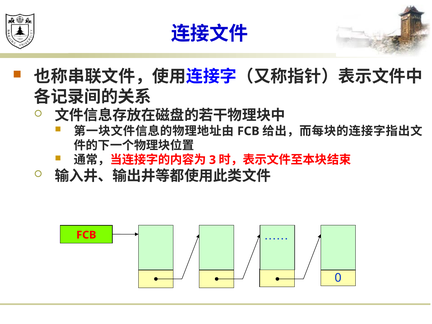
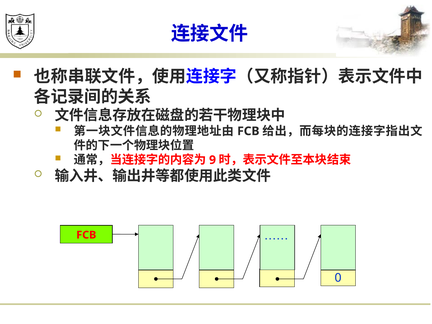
3: 3 -> 9
